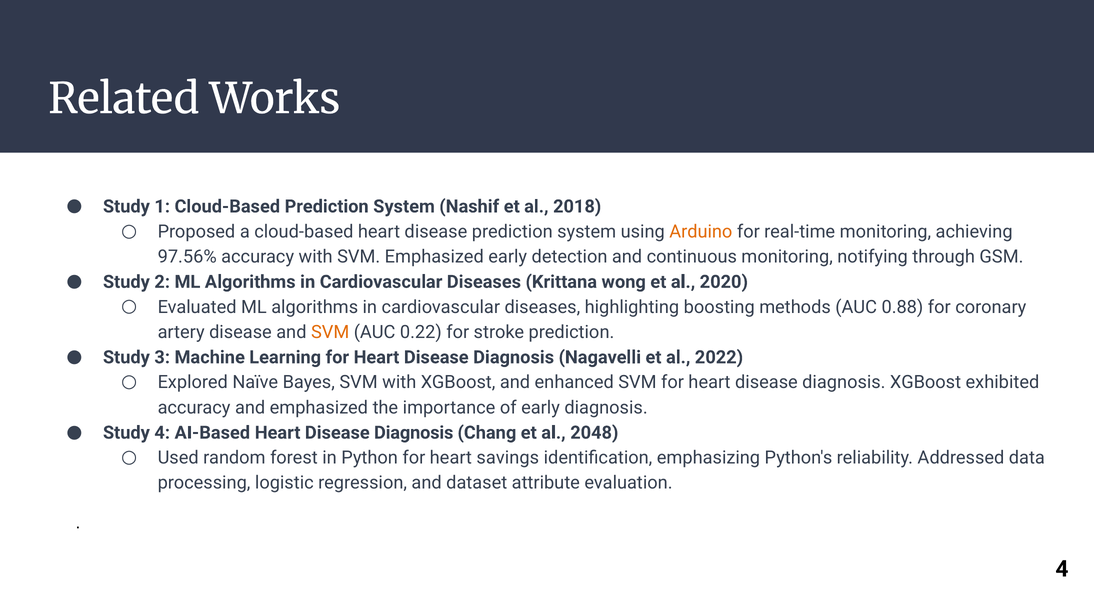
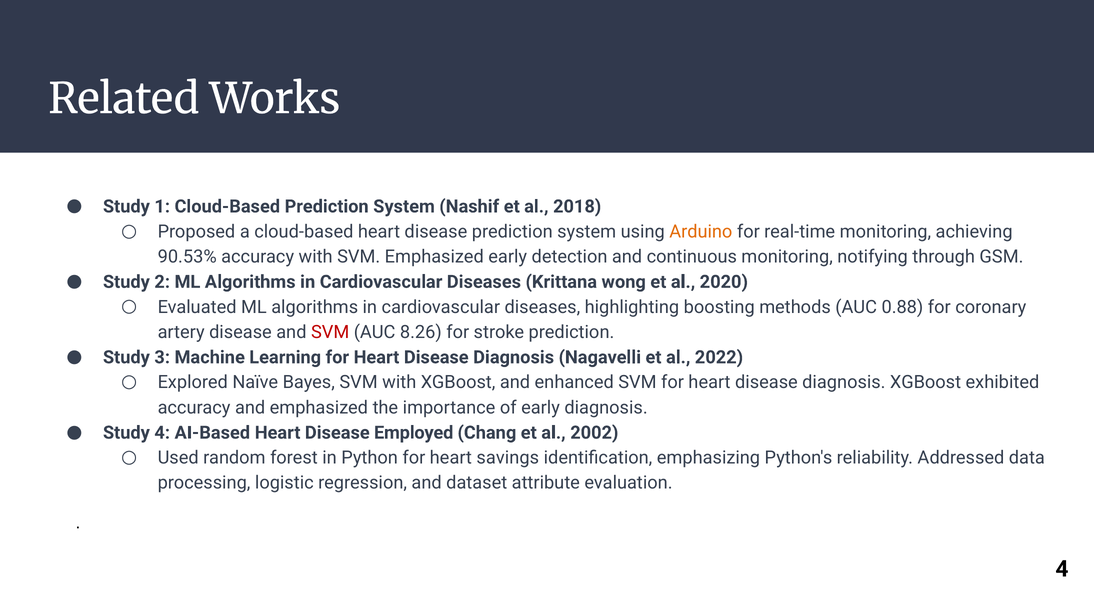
97.56%: 97.56% -> 90.53%
SVM at (330, 332) colour: orange -> red
0.22: 0.22 -> 8.26
AI-Based Heart Disease Diagnosis: Diagnosis -> Employed
2048: 2048 -> 2002
